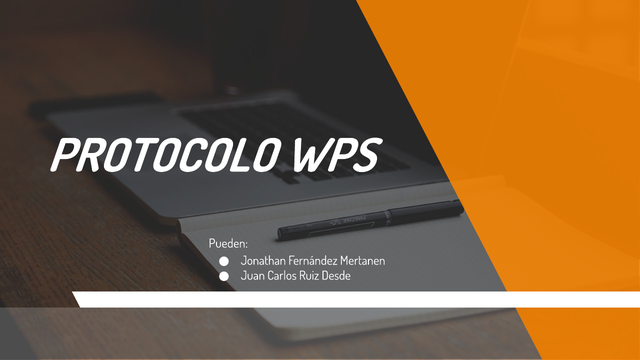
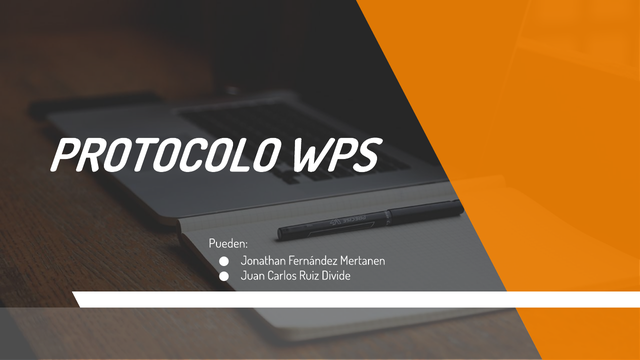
Desde: Desde -> Divide
